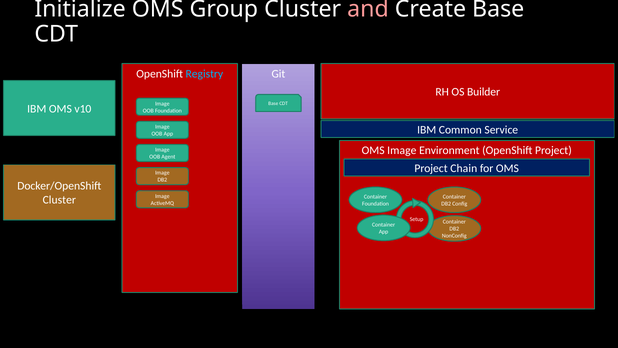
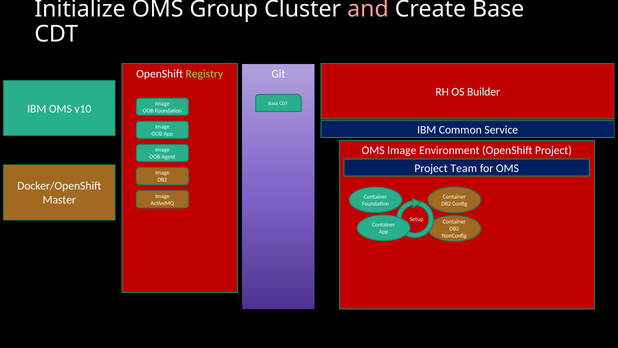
Registry colour: light blue -> light green
Chain: Chain -> Team
Cluster at (59, 200): Cluster -> Master
